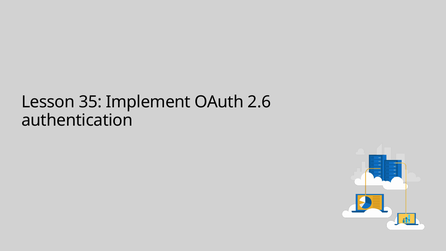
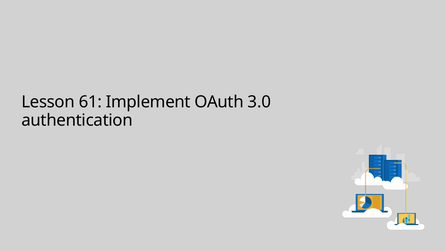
35: 35 -> 61
2.6: 2.6 -> 3.0
